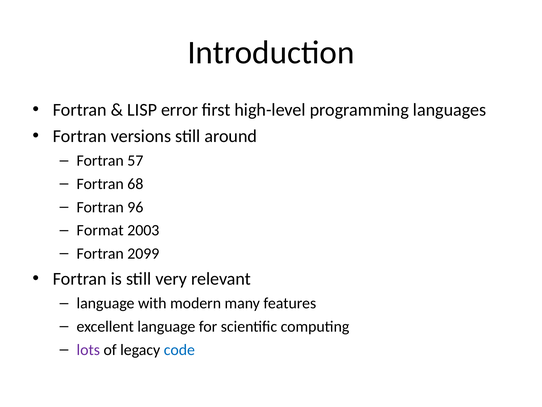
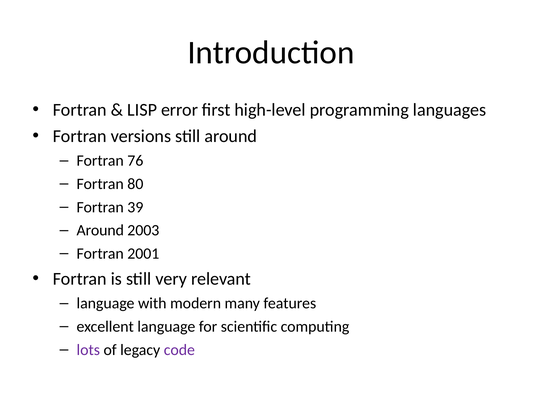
57: 57 -> 76
68: 68 -> 80
96: 96 -> 39
Format at (100, 230): Format -> Around
2099: 2099 -> 2001
code colour: blue -> purple
